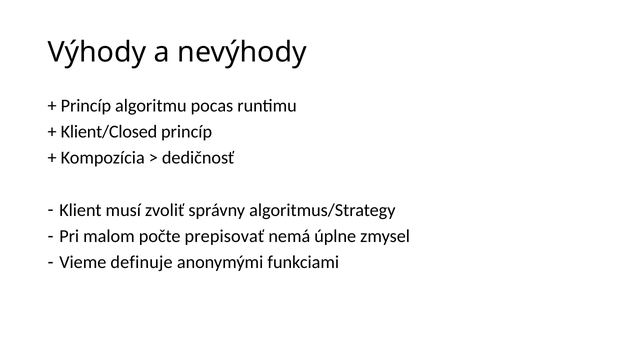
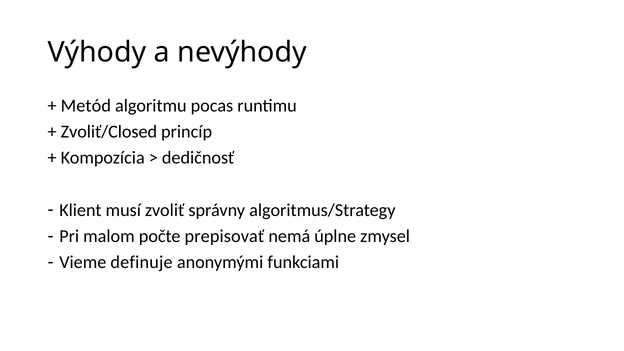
Princíp at (86, 106): Princíp -> Metód
Klient/Closed: Klient/Closed -> Zvoliť/Closed
